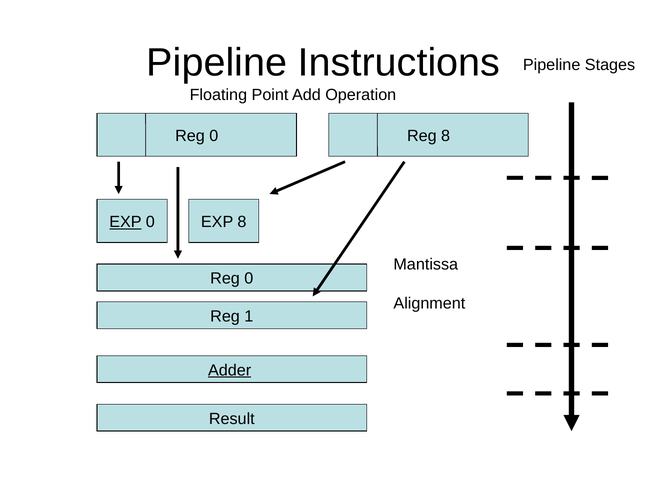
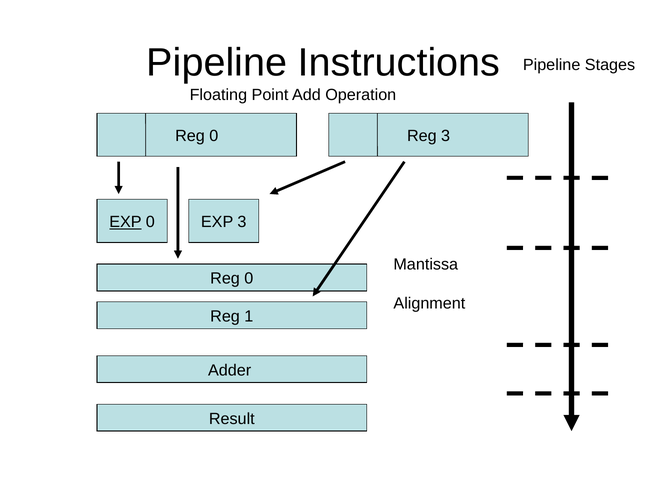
Reg 8: 8 -> 3
EXP 8: 8 -> 3
Adder underline: present -> none
